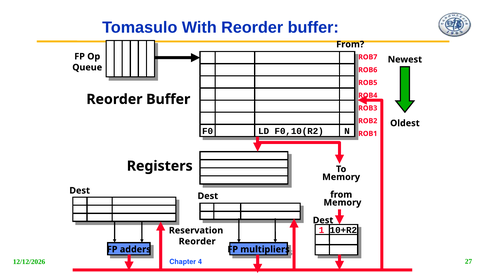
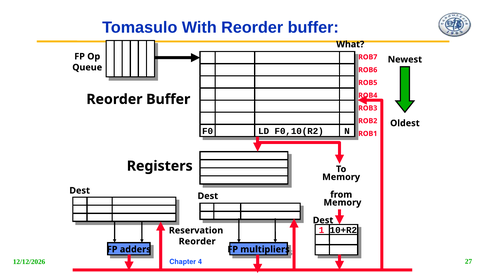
From at (350, 44): From -> What
